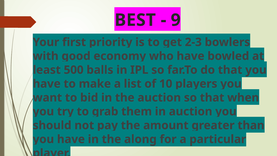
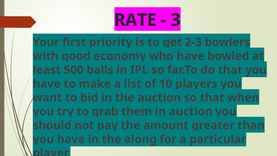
BEST: BEST -> RATE
9: 9 -> 3
